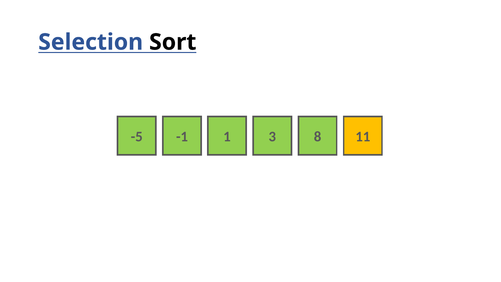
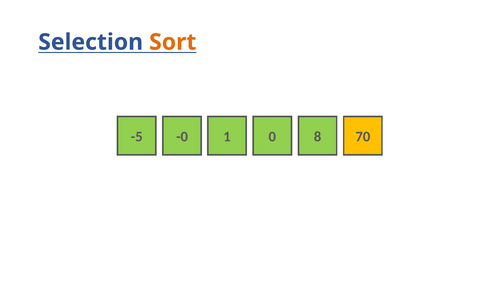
Sort colour: black -> orange
-1: -1 -> -0
3: 3 -> 0
11: 11 -> 70
